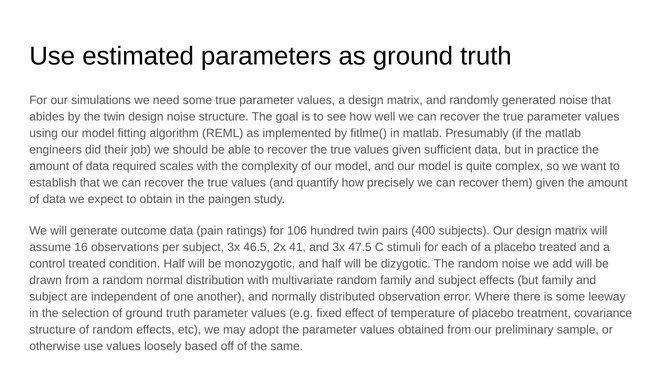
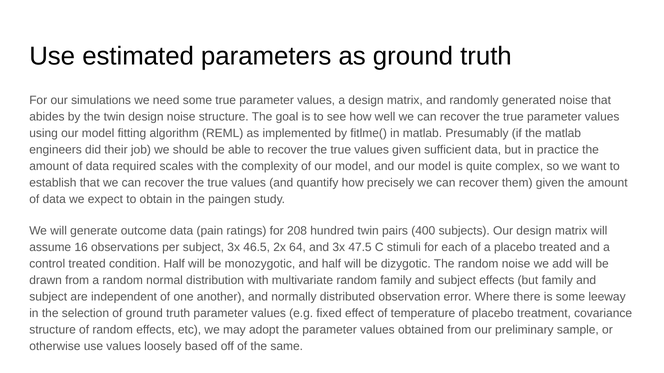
106: 106 -> 208
41: 41 -> 64
